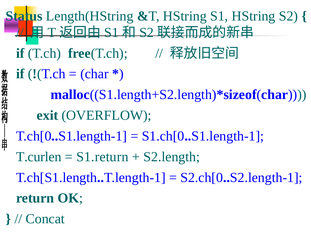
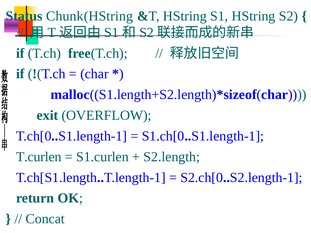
Length(HString: Length(HString -> Chunk(HString
S1.return: S1.return -> S1.curlen
